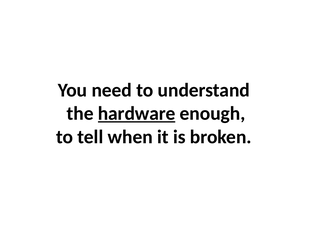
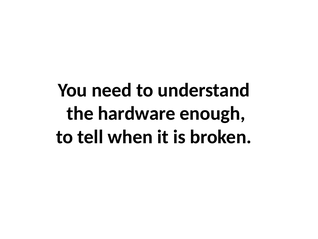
hardware underline: present -> none
